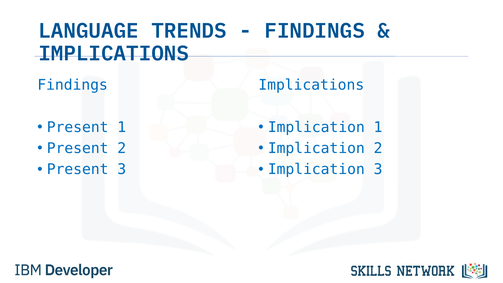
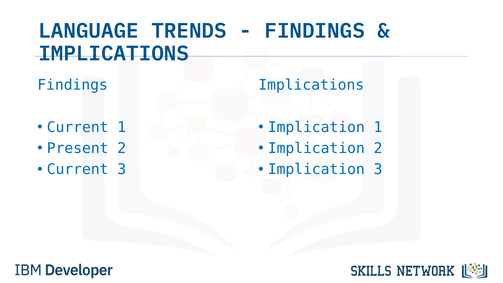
Present at (78, 127): Present -> Current
Present at (78, 169): Present -> Current
